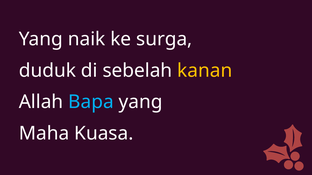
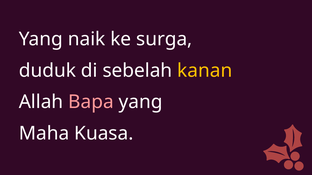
Bapa colour: light blue -> pink
